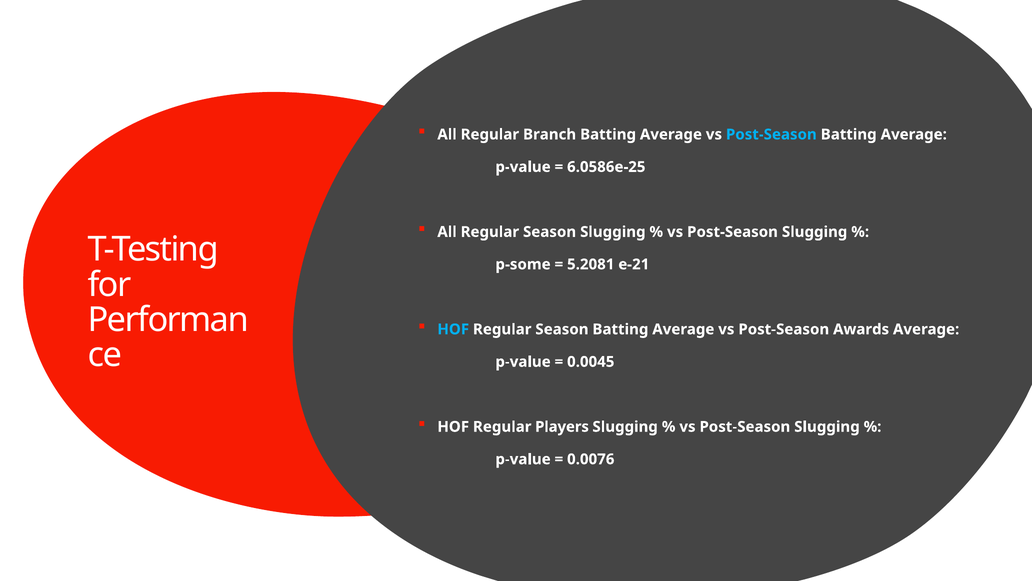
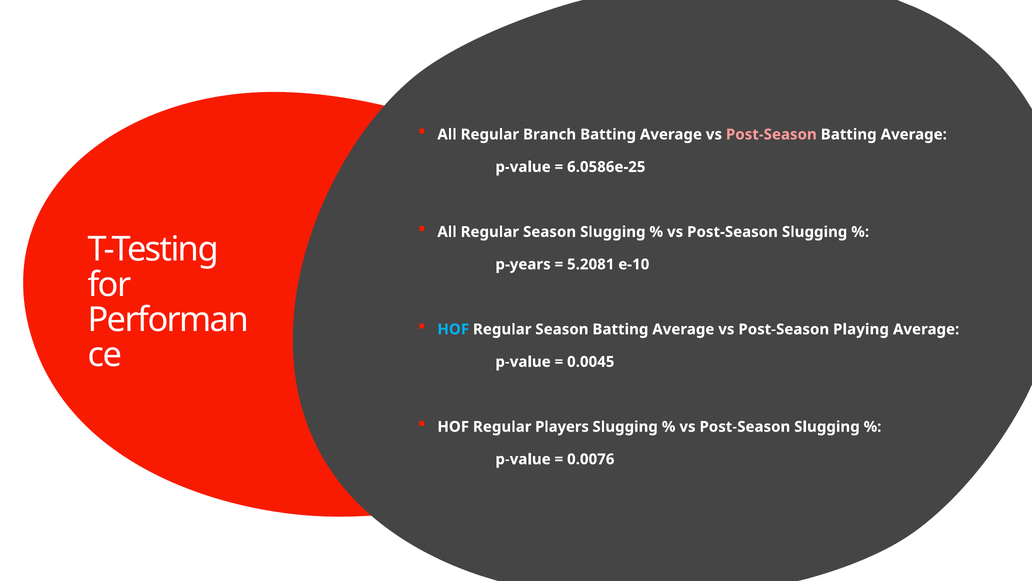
Post-Season at (771, 134) colour: light blue -> pink
p-some: p-some -> p-years
e-21: e-21 -> e-10
Awards: Awards -> Playing
